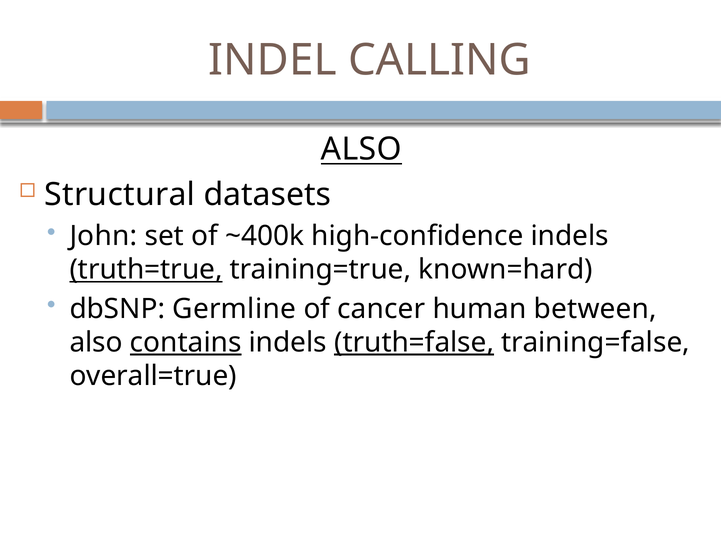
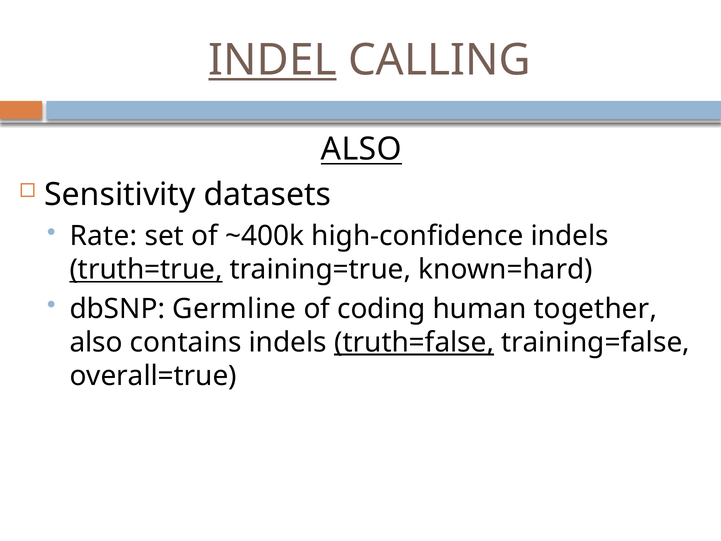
INDEL underline: none -> present
Structural: Structural -> Sensitivity
John: John -> Rate
cancer: cancer -> coding
between: between -> together
contains underline: present -> none
